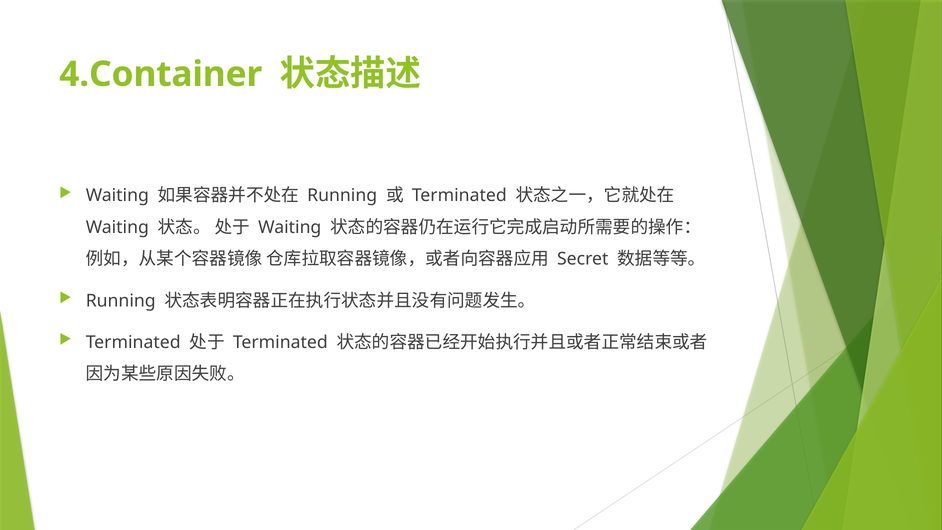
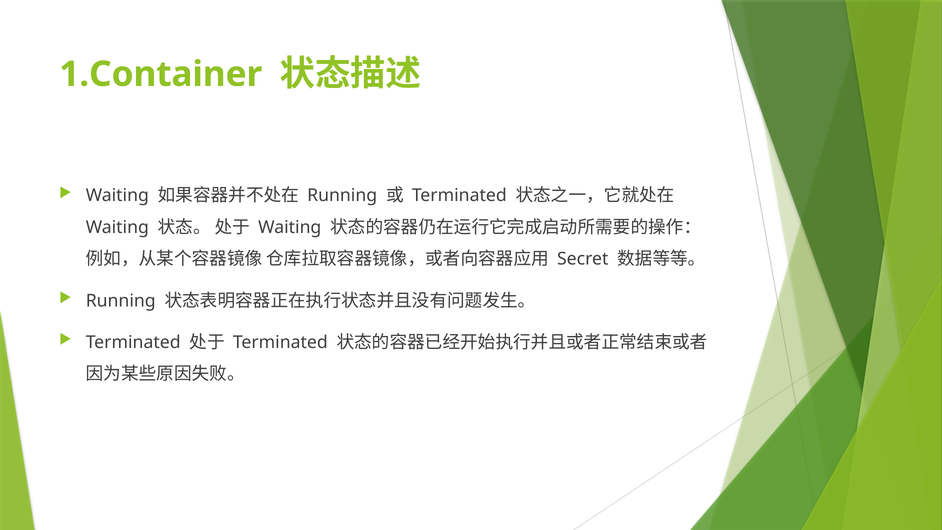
4.Container: 4.Container -> 1.Container
